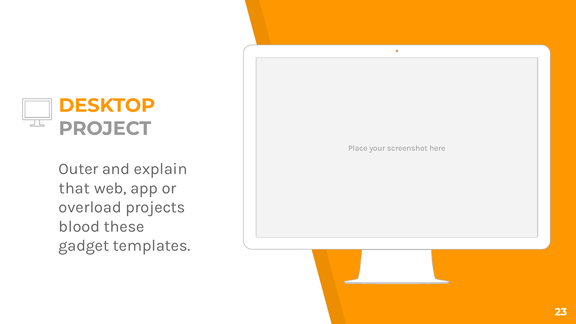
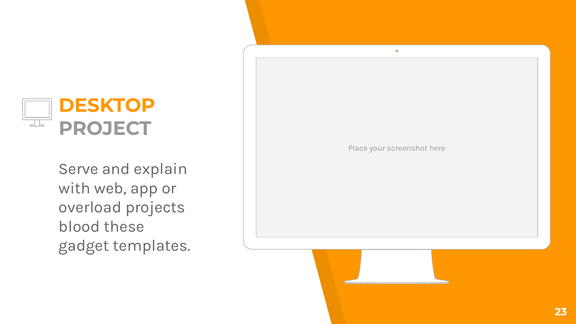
Outer: Outer -> Serve
that: that -> with
